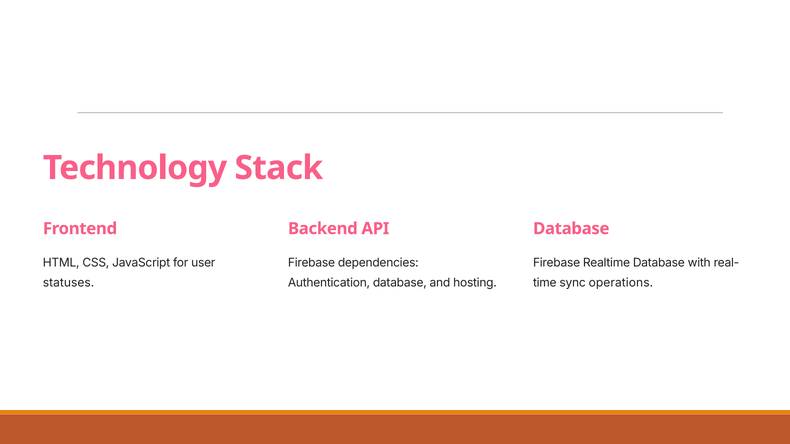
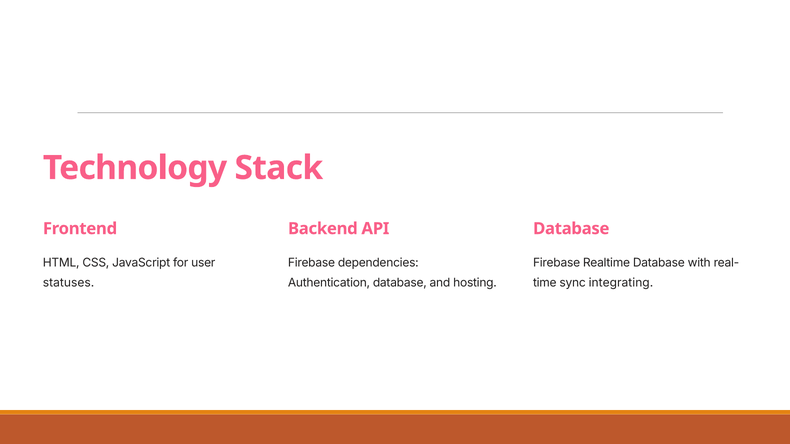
operations: operations -> integrating
